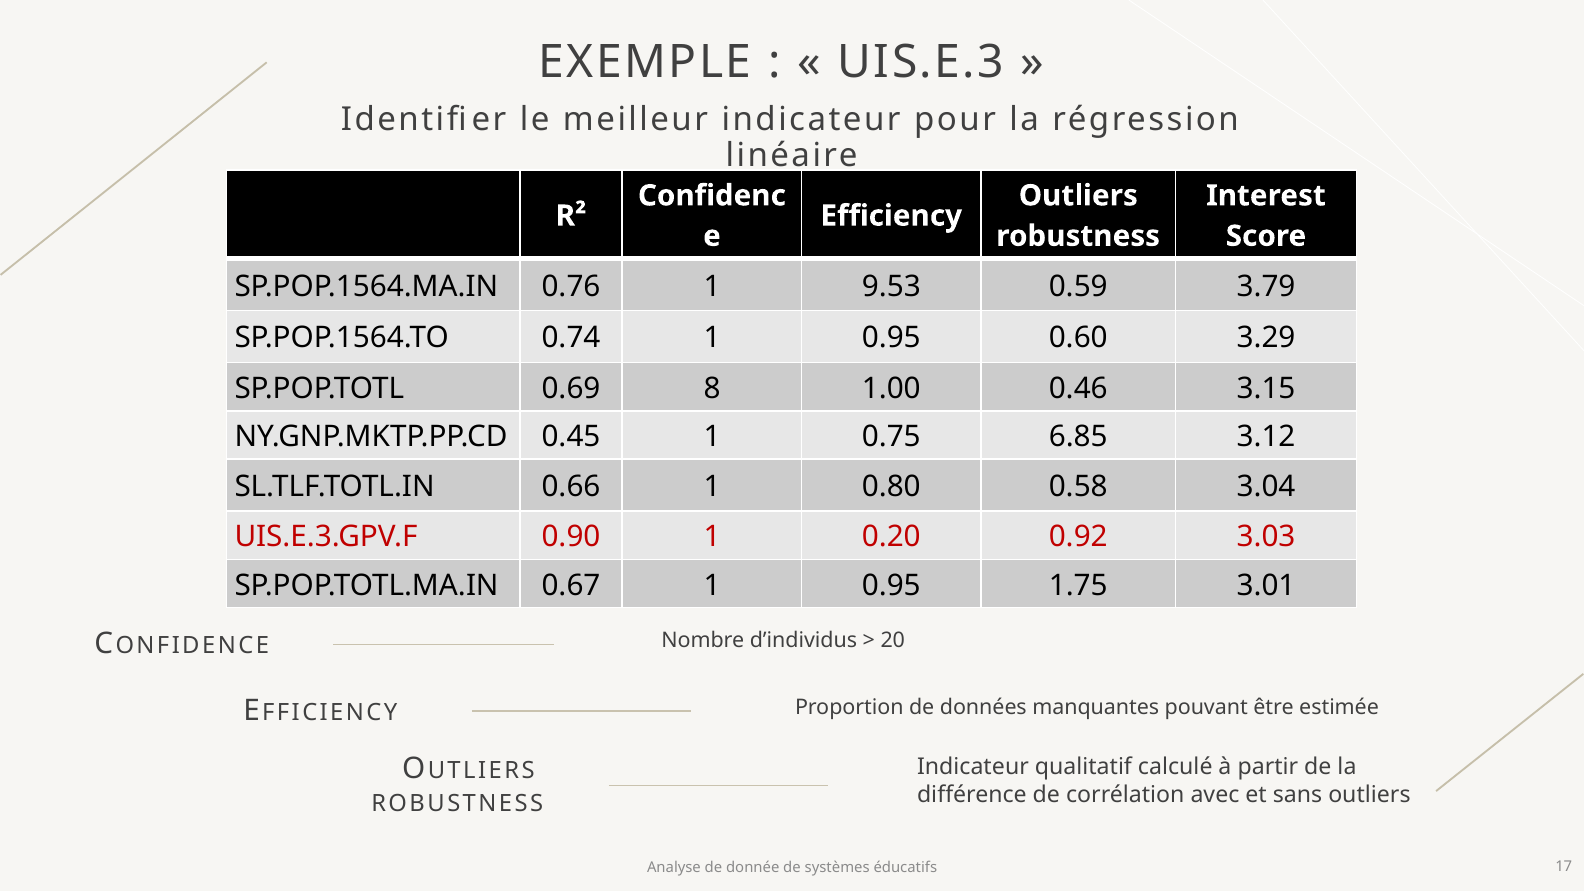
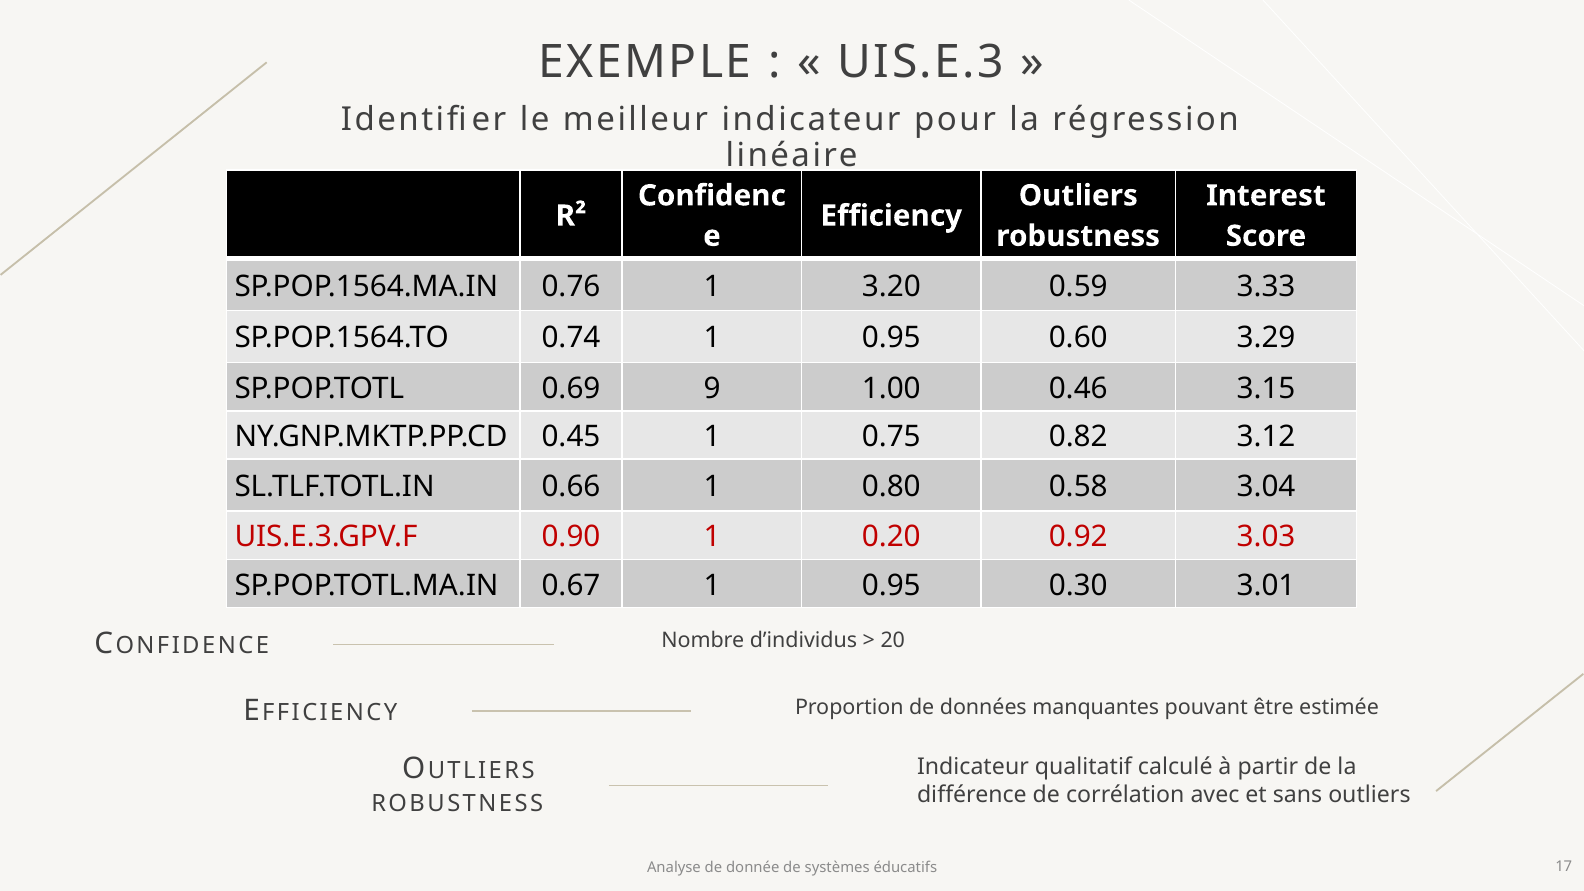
9.53: 9.53 -> 3.20
3.79: 3.79 -> 3.33
8: 8 -> 9
6.85: 6.85 -> 0.82
1.75: 1.75 -> 0.30
